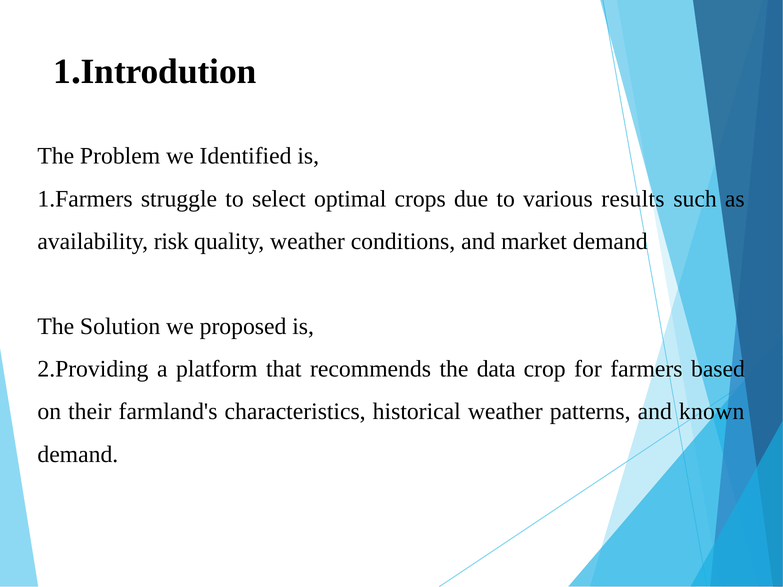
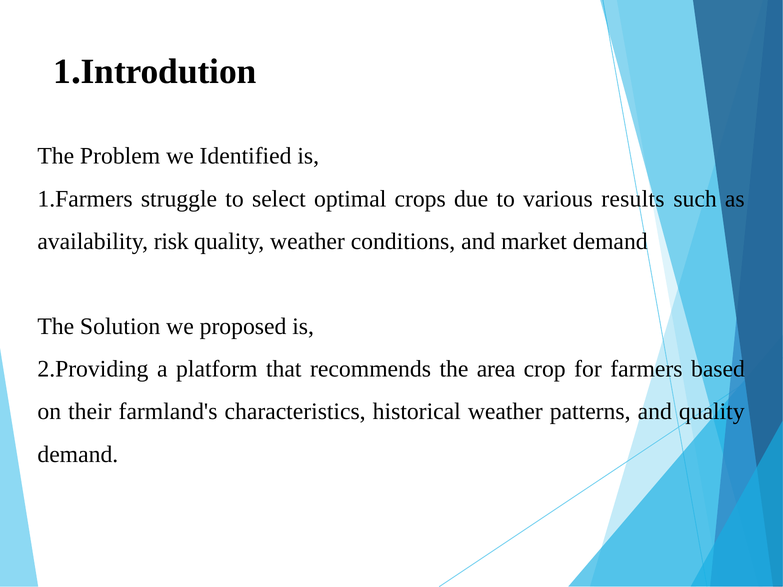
data: data -> area
and known: known -> quality
